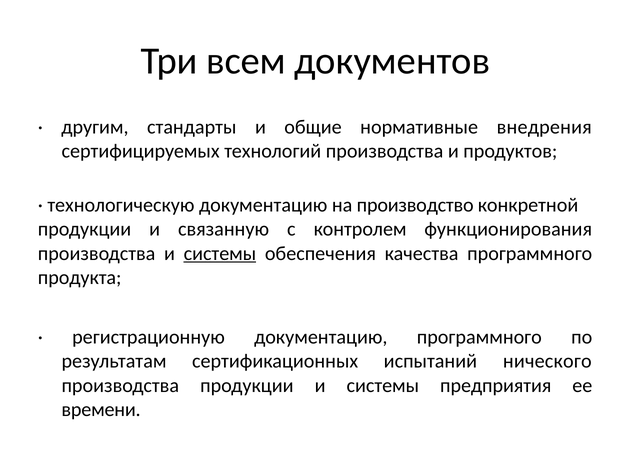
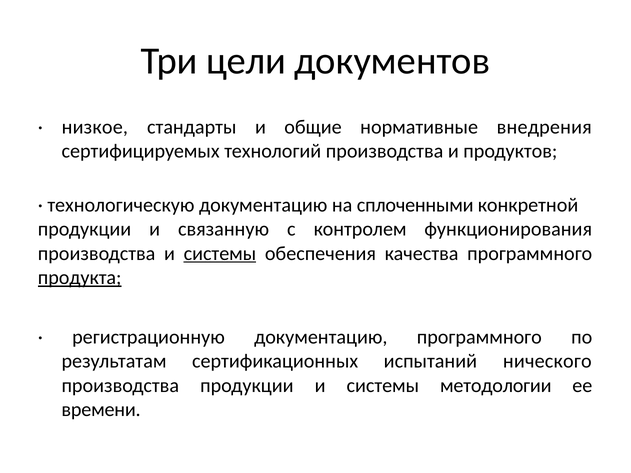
всем: всем -> цели
другим: другим -> низкое
производство: производство -> сплоченными
продукта underline: none -> present
предприятия: предприятия -> методологии
